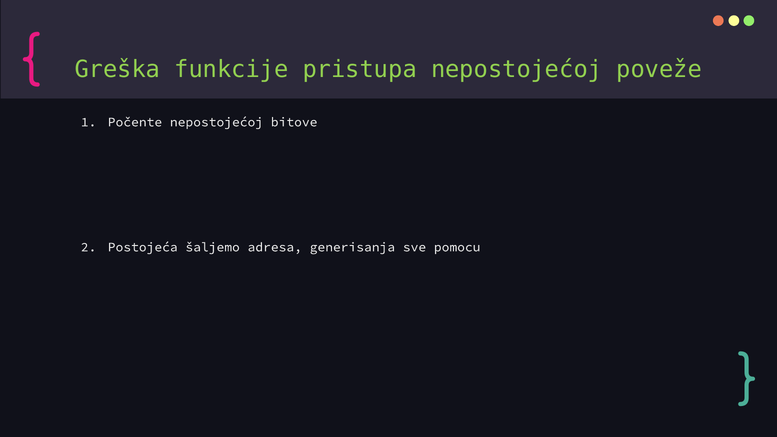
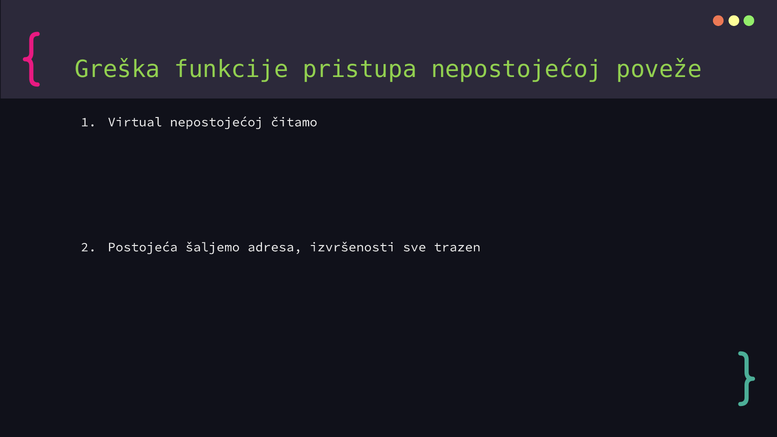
Počente: Počente -> Virtual
bitove: bitove -> čitamo
generisanja: generisanja -> izvršenosti
pomocu: pomocu -> trazen
